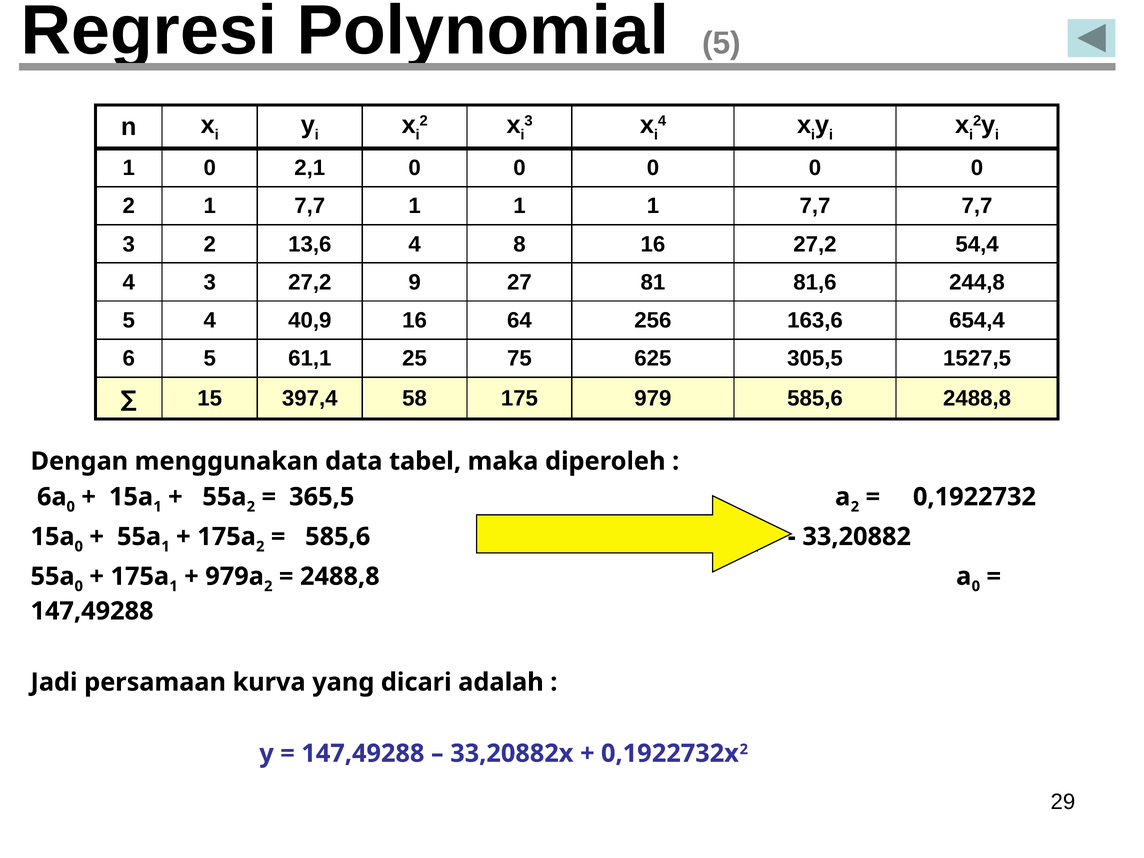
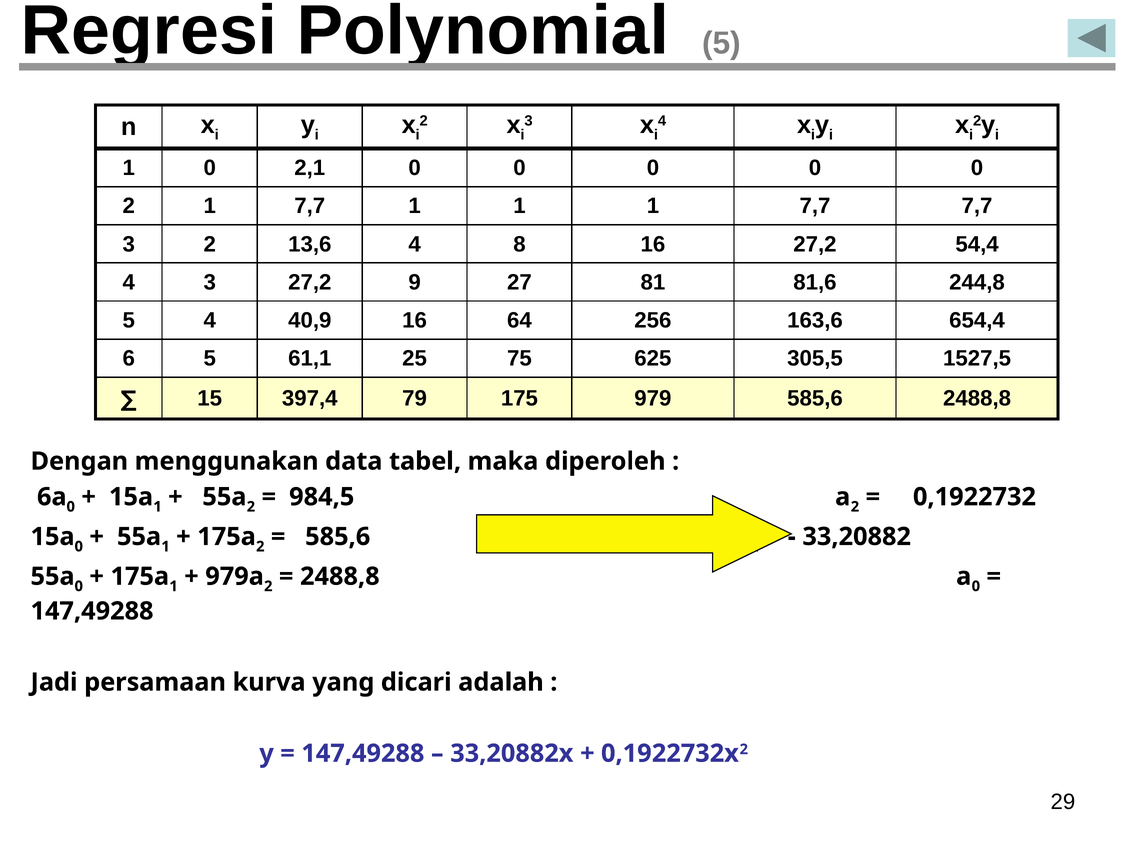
58: 58 -> 79
365,5: 365,5 -> 984,5
